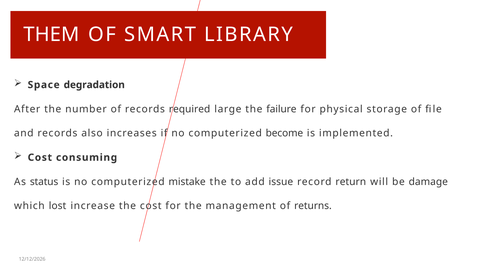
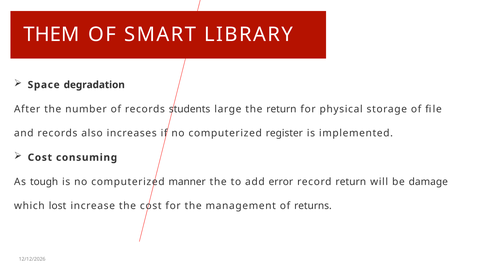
required: required -> students
the failure: failure -> return
become: become -> register
status: status -> tough
mistake: mistake -> manner
issue: issue -> error
